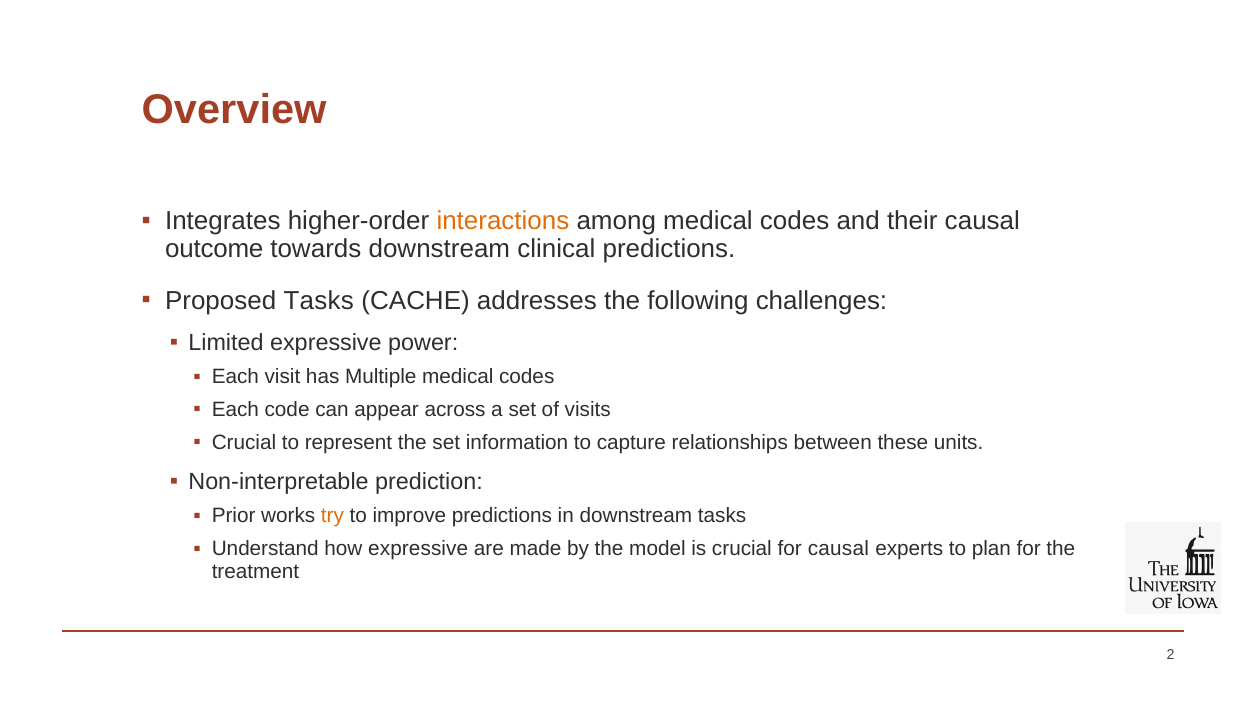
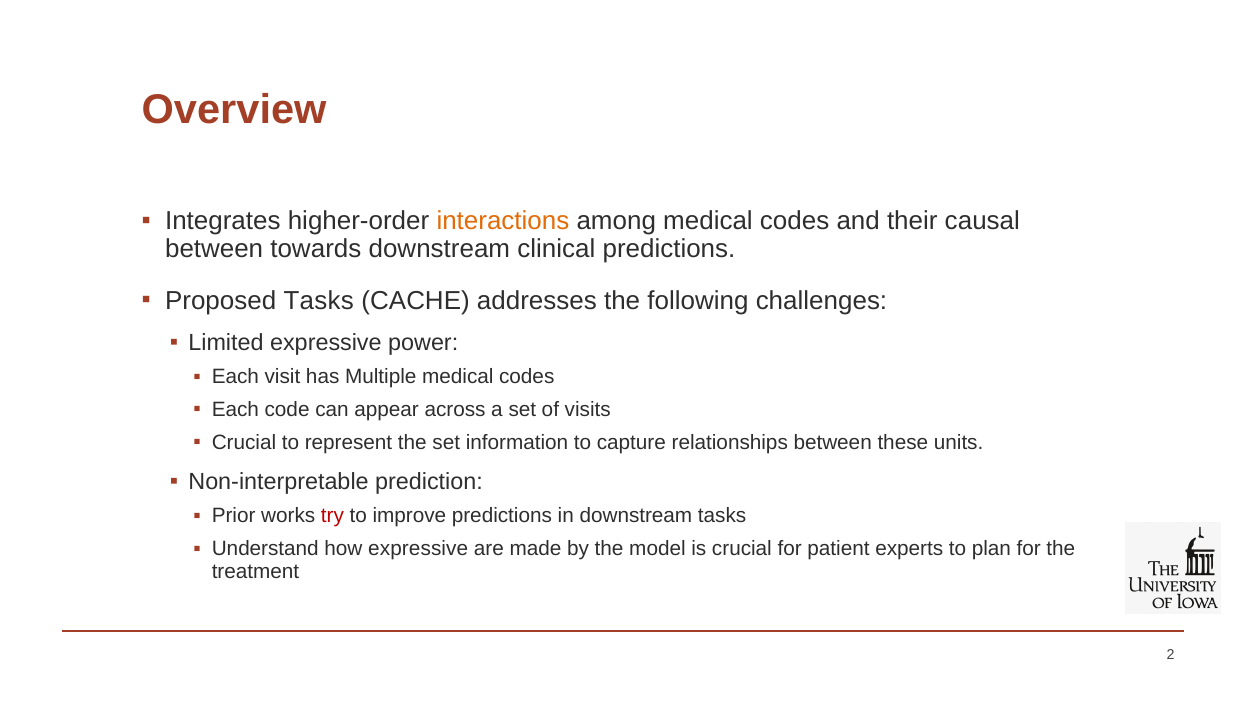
outcome at (214, 249): outcome -> between
try colour: orange -> red
for causal: causal -> patient
